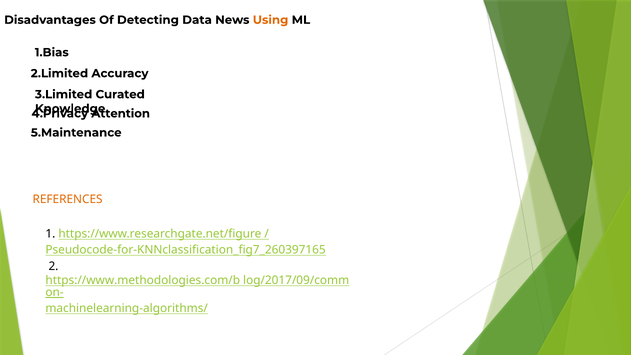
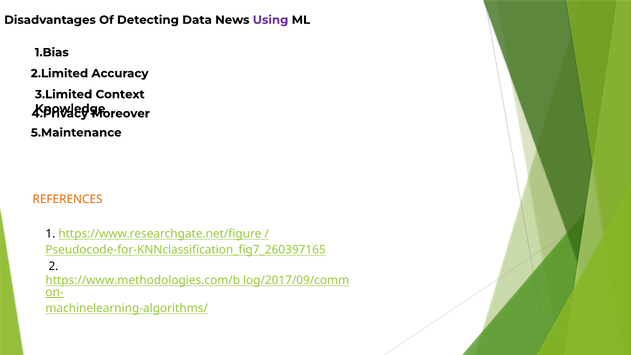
Using colour: orange -> purple
Curated: Curated -> Context
Attention: Attention -> Moreover
